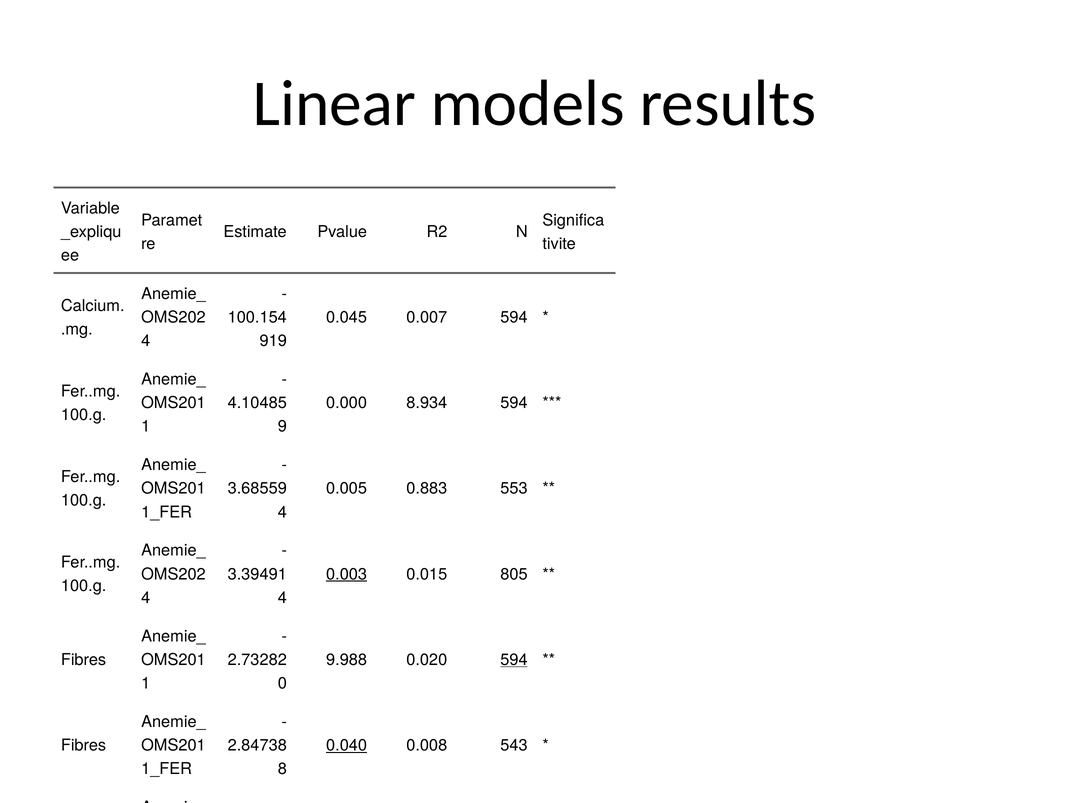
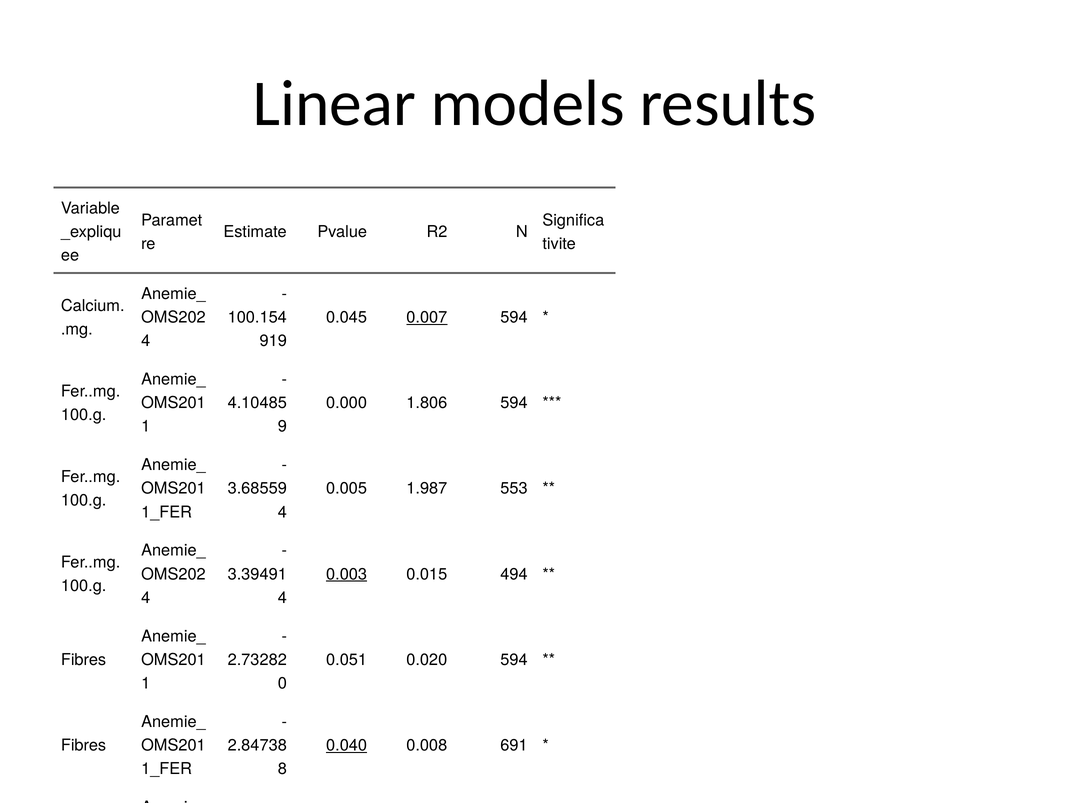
0.007 at (427, 317) underline: none -> present
8.934: 8.934 -> 1.806
0.883: 0.883 -> 1.987
805: 805 -> 494
9.988 at (347, 659): 9.988 -> 0.051
594 at (514, 659) underline: present -> none
543: 543 -> 691
